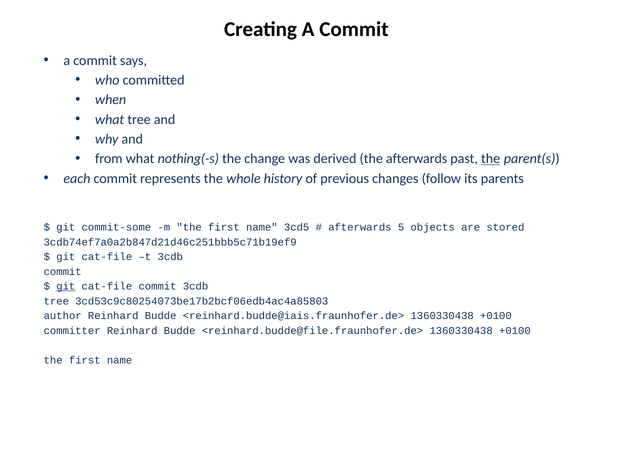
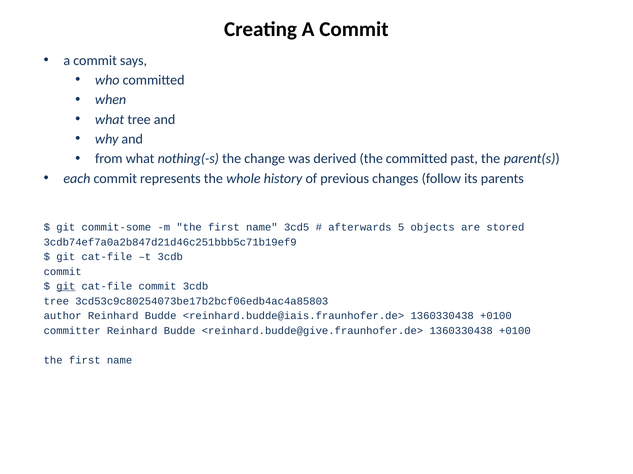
the afterwards: afterwards -> committed
the at (491, 159) underline: present -> none
<reinhard.budde@file.fraunhofer.de>: <reinhard.budde@file.fraunhofer.de> -> <reinhard.budde@give.fraunhofer.de>
